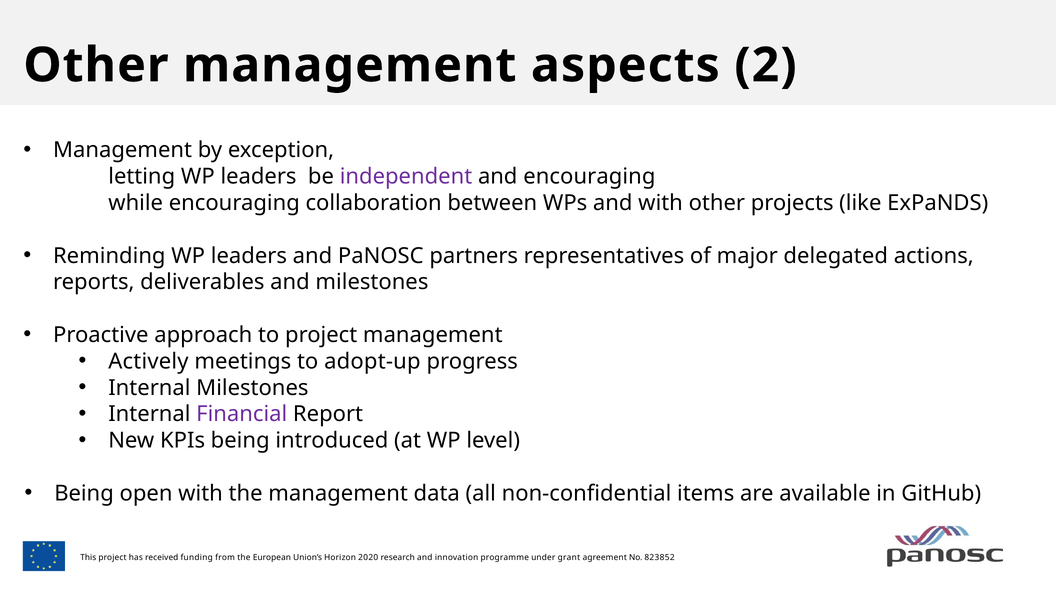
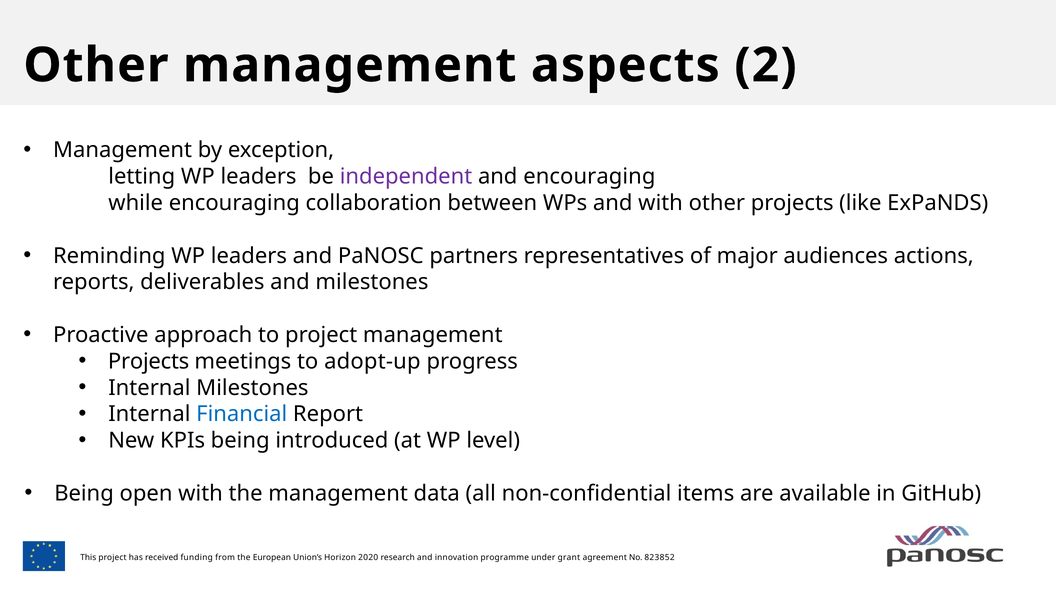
delegated: delegated -> audiences
Actively at (148, 361): Actively -> Projects
Financial colour: purple -> blue
